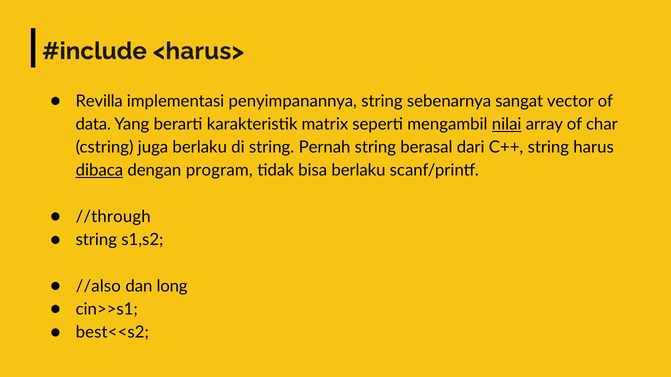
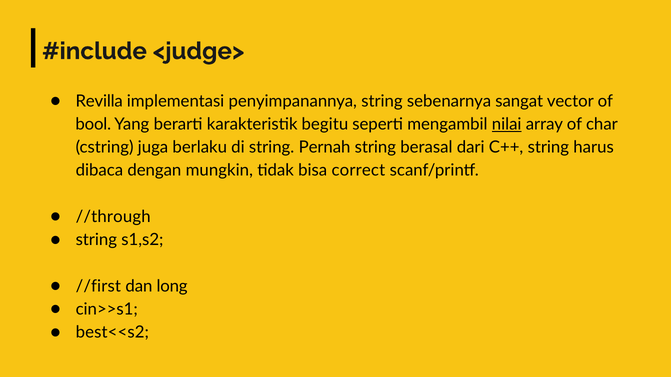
<harus>: <harus> -> <judge>
data: data -> bool
matrix: matrix -> begitu
dibaca underline: present -> none
program: program -> mungkin
bisa berlaku: berlaku -> correct
//also: //also -> //first
